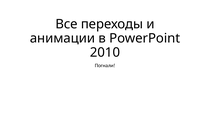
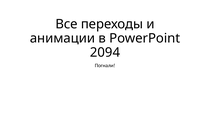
2010: 2010 -> 2094
